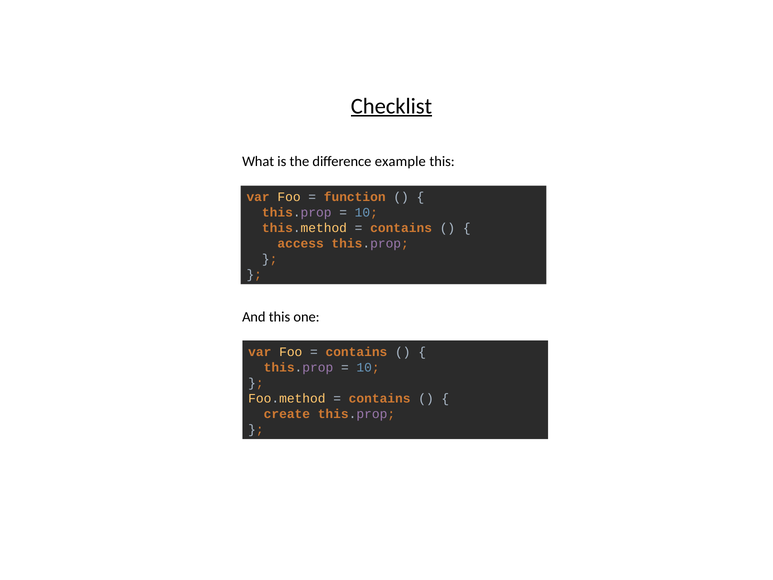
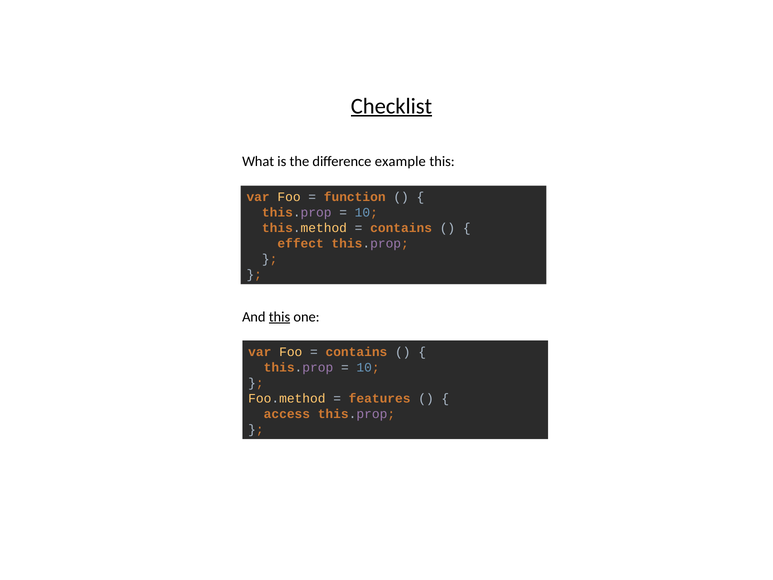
access: access -> effect
this at (279, 317) underline: none -> present
contains at (380, 398): contains -> features
create: create -> access
